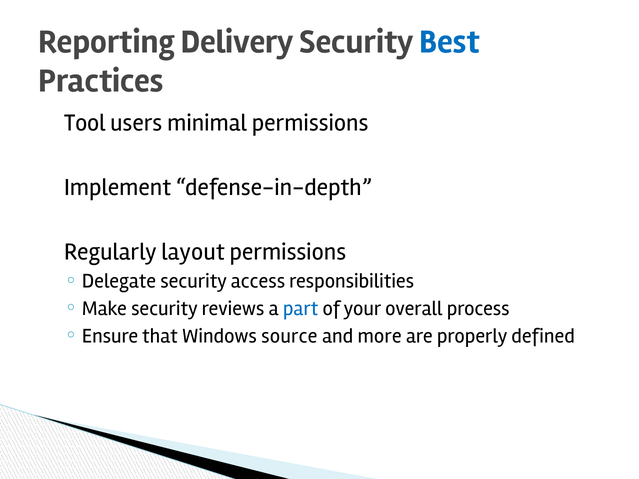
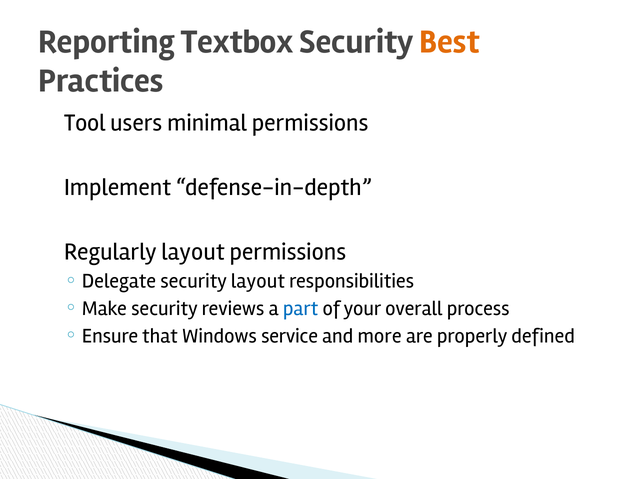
Delivery: Delivery -> Textbox
Best colour: blue -> orange
security access: access -> layout
source: source -> service
